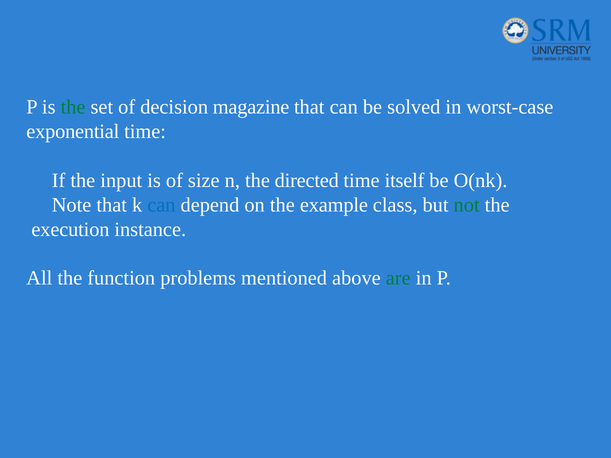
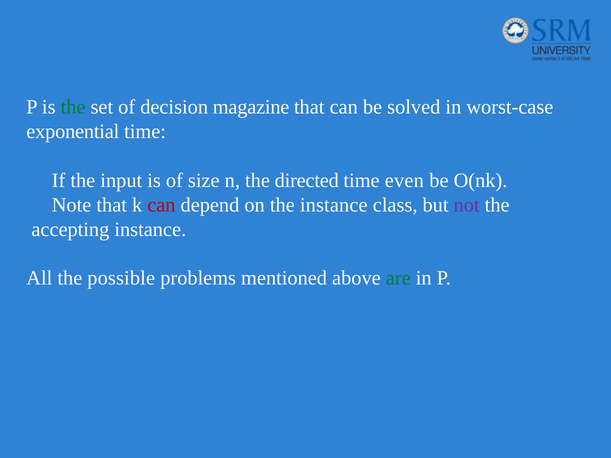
itself: itself -> even
can at (161, 205) colour: blue -> red
the example: example -> instance
not colour: green -> purple
execution: execution -> accepting
function: function -> possible
